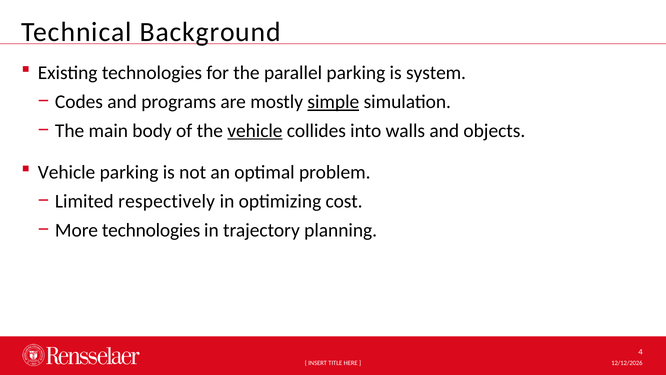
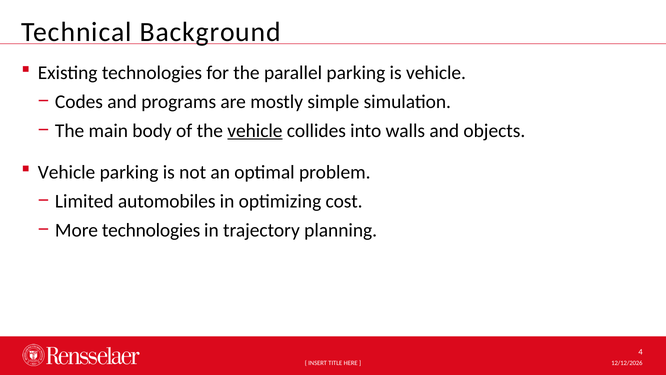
is system: system -> vehicle
simple underline: present -> none
respectively: respectively -> automobiles
